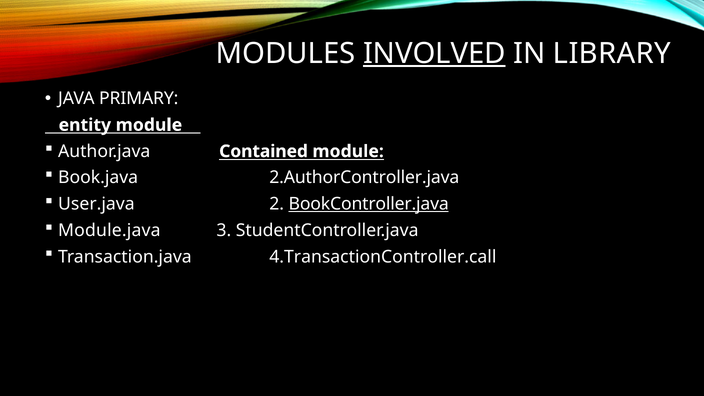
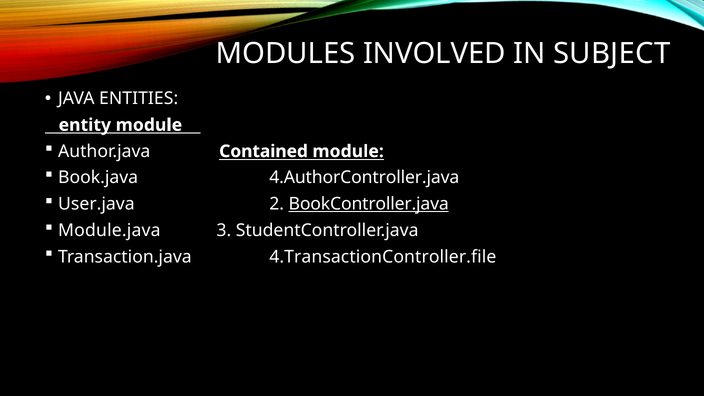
INVOLVED underline: present -> none
LIBRARY: LIBRARY -> SUBJECT
PRIMARY: PRIMARY -> ENTITIES
2.AuthorController.java: 2.AuthorController.java -> 4.AuthorController.java
4.TransactionController.call: 4.TransactionController.call -> 4.TransactionController.file
